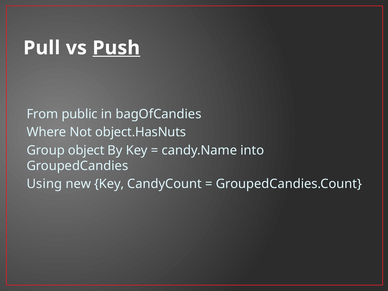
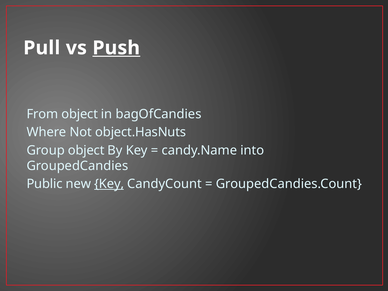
From public: public -> object
Using: Using -> Public
Key at (109, 184) underline: none -> present
